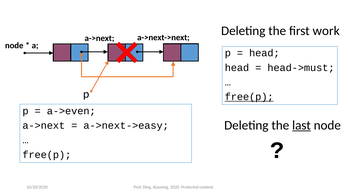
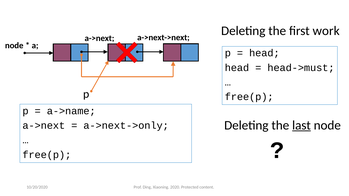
free(p at (249, 97) underline: present -> none
a->even: a->even -> a->name
a->next->easy: a->next->easy -> a->next->only
